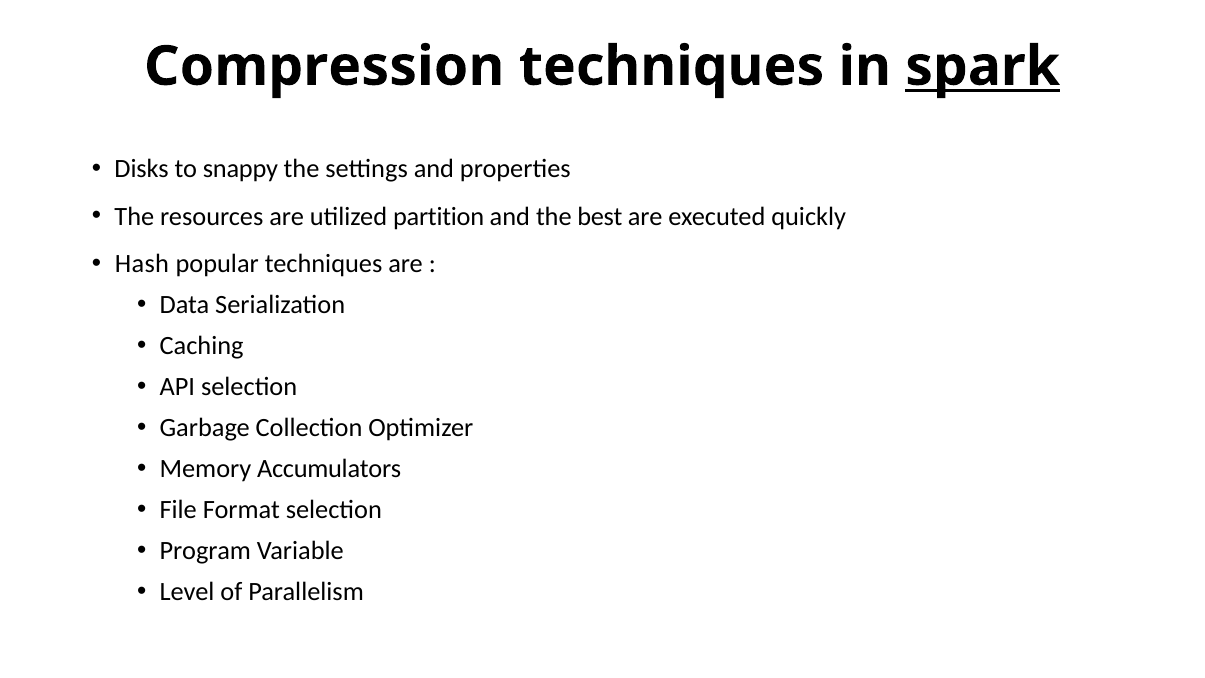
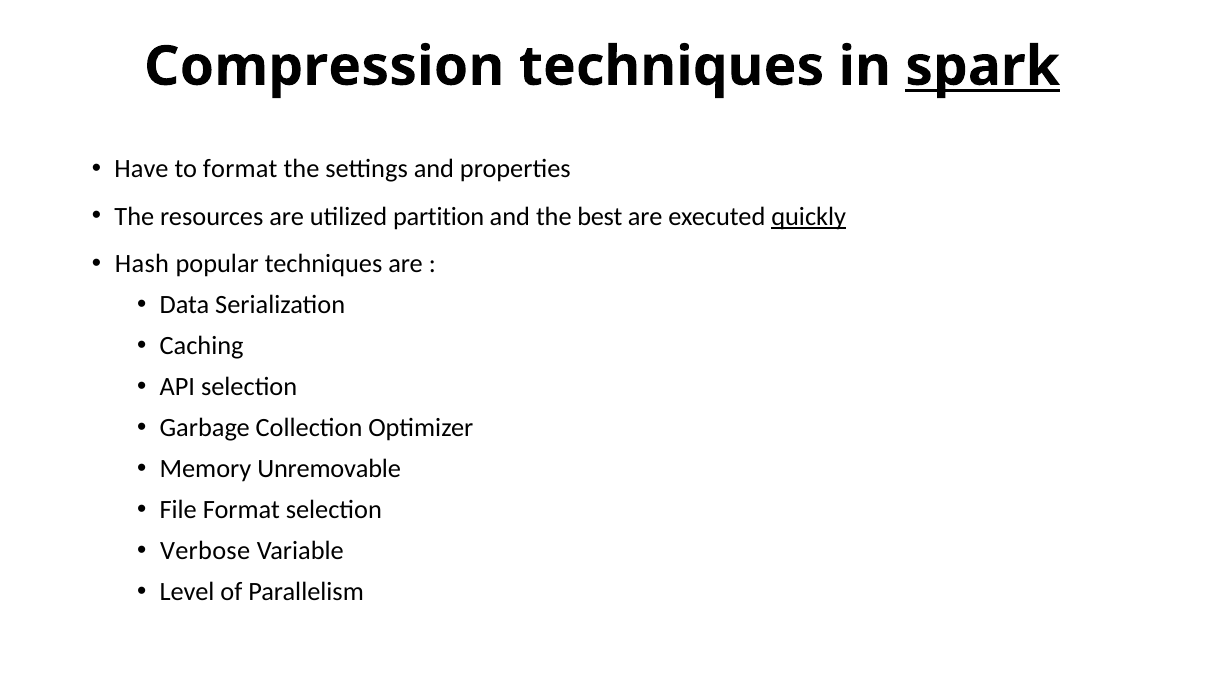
Disks: Disks -> Have
to snappy: snappy -> format
quickly underline: none -> present
Accumulators: Accumulators -> Unremovable
Program: Program -> Verbose
